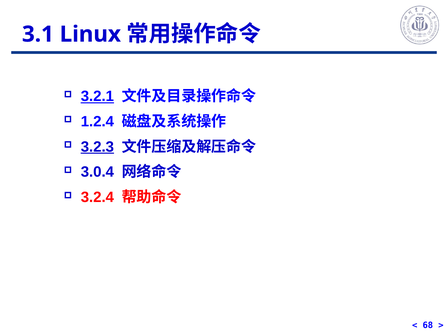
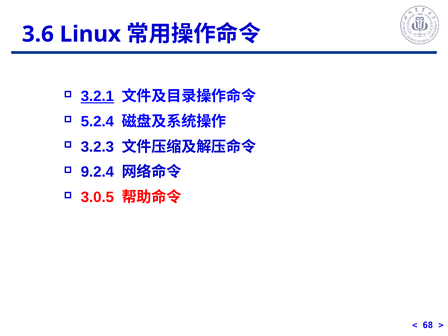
3.1: 3.1 -> 3.6
1.2.4: 1.2.4 -> 5.2.4
3.2.3 underline: present -> none
3.0.4: 3.0.4 -> 9.2.4
3.2.4: 3.2.4 -> 3.0.5
